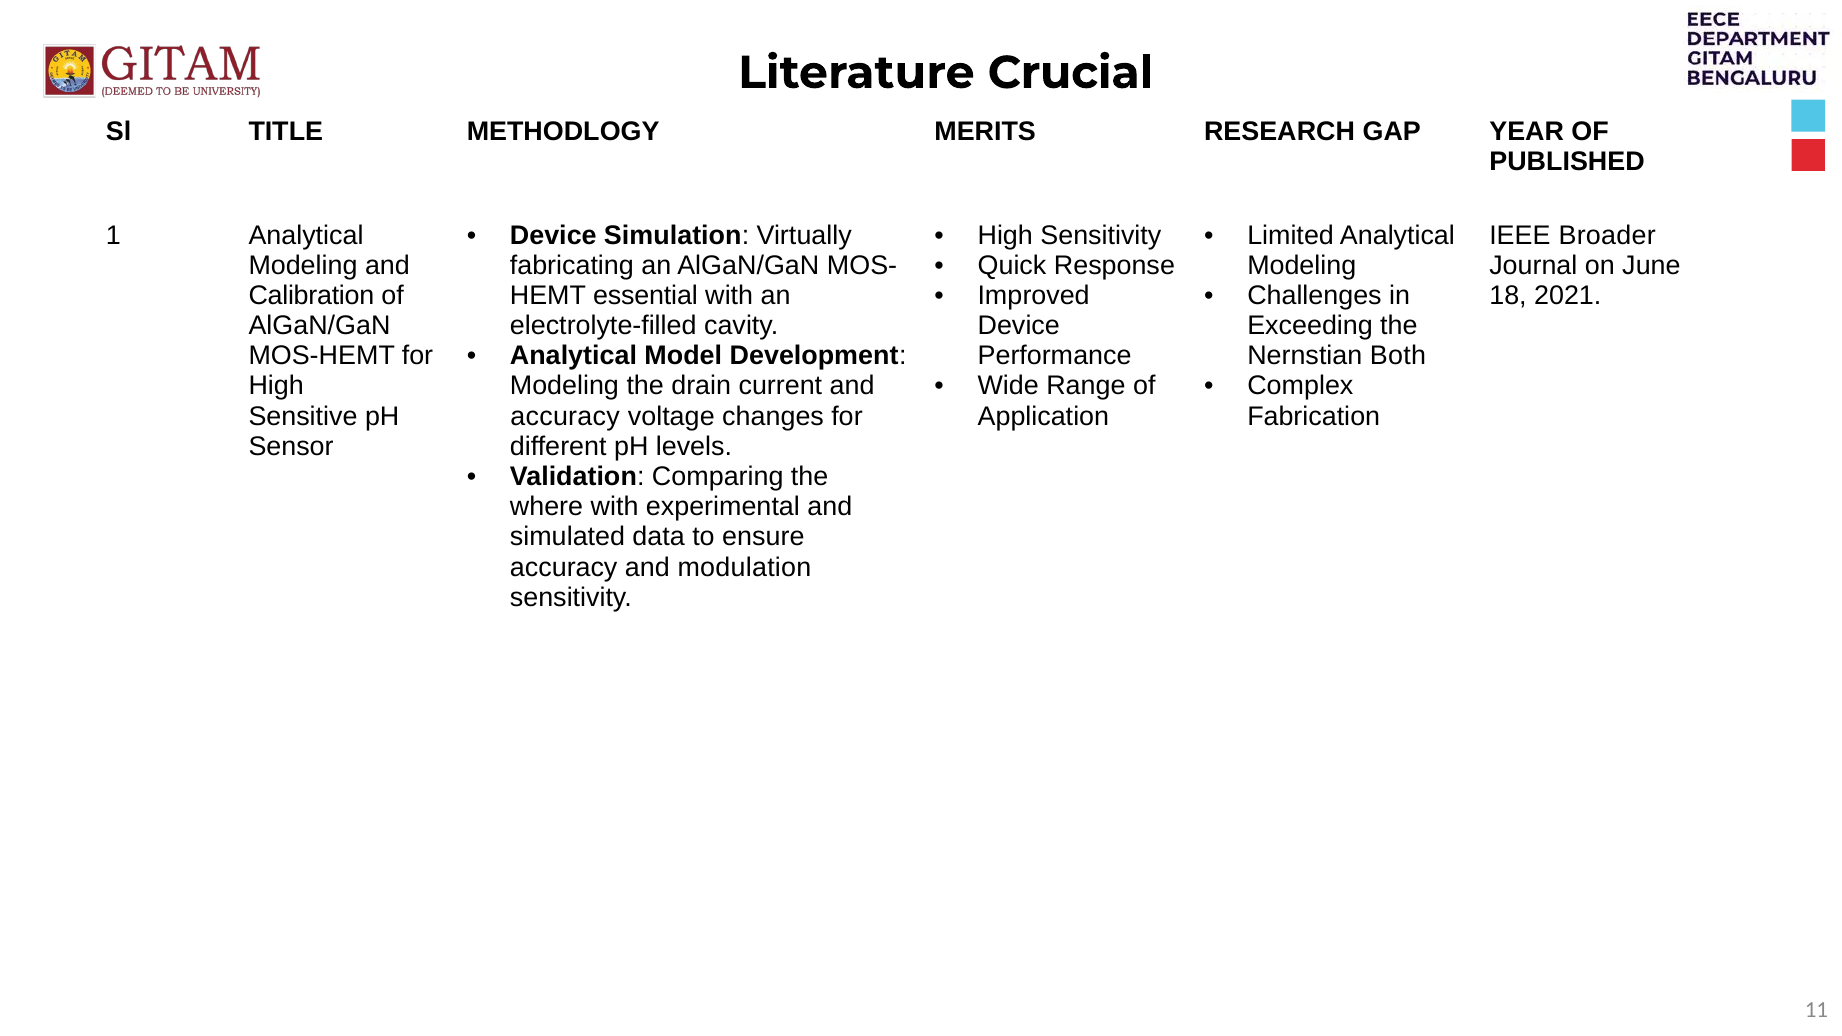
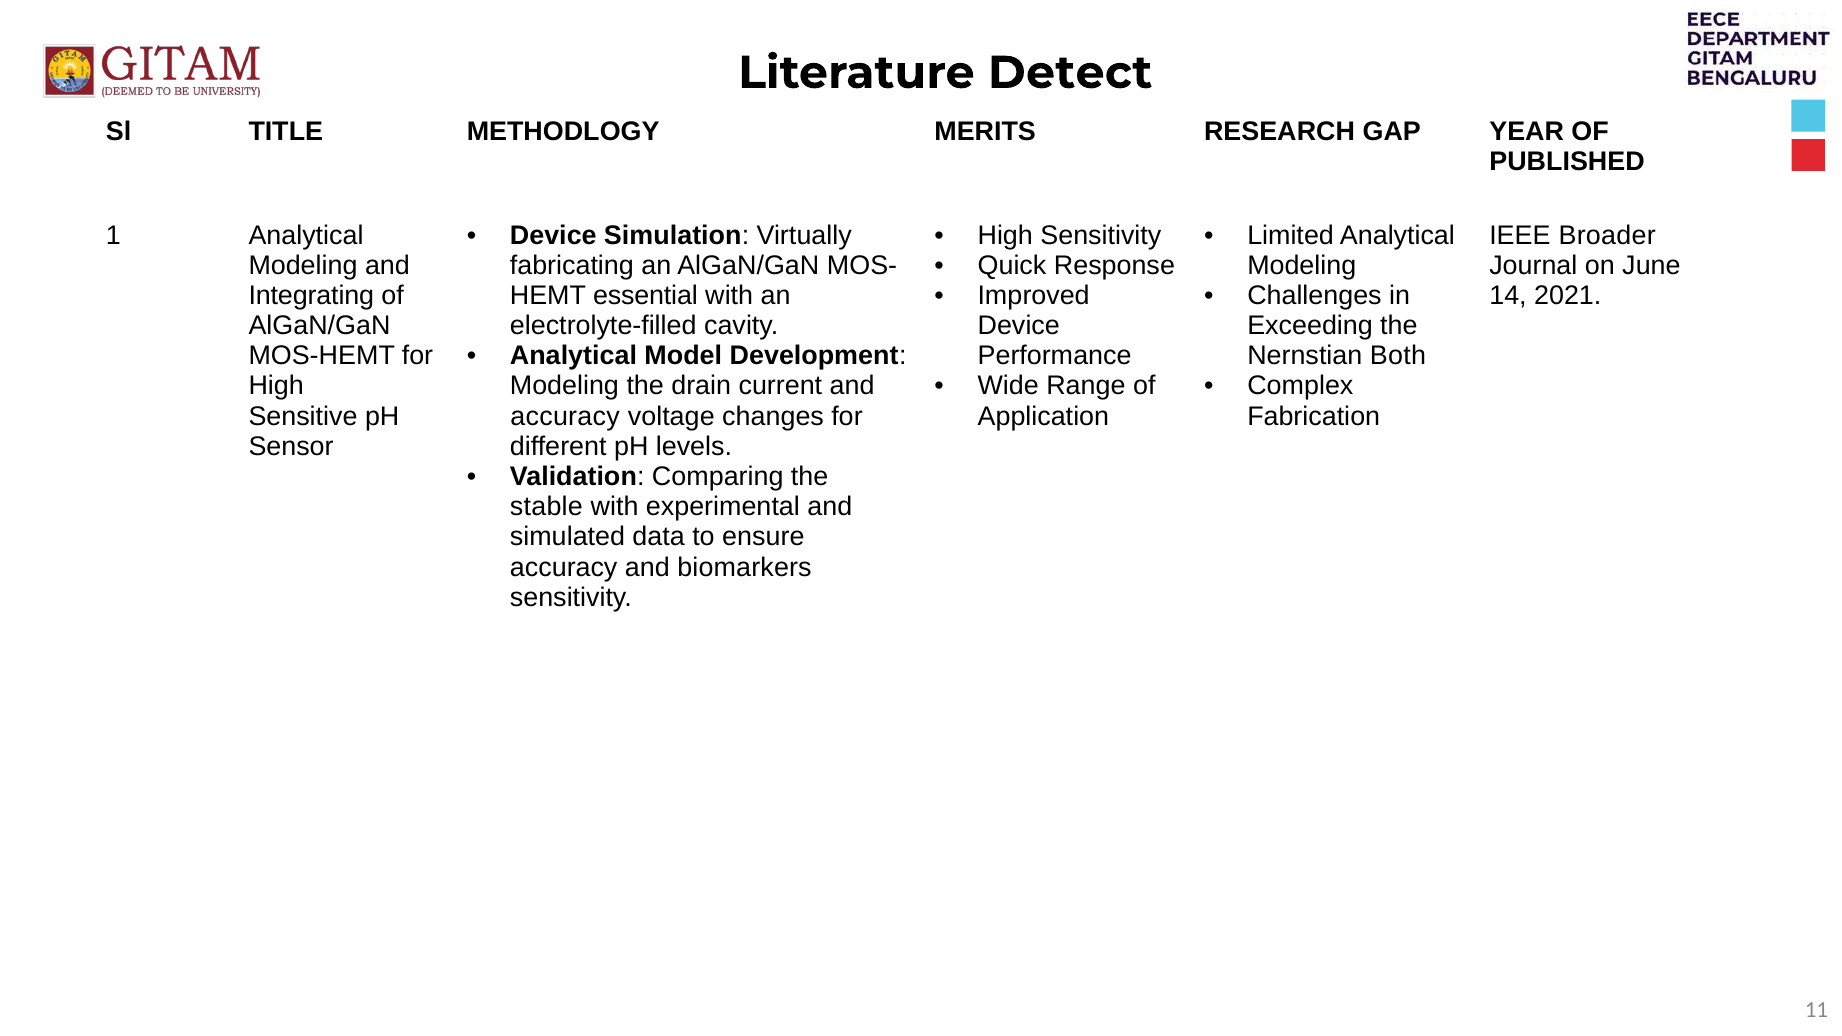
Crucial: Crucial -> Detect
Calibration: Calibration -> Integrating
18: 18 -> 14
where: where -> stable
modulation: modulation -> biomarkers
